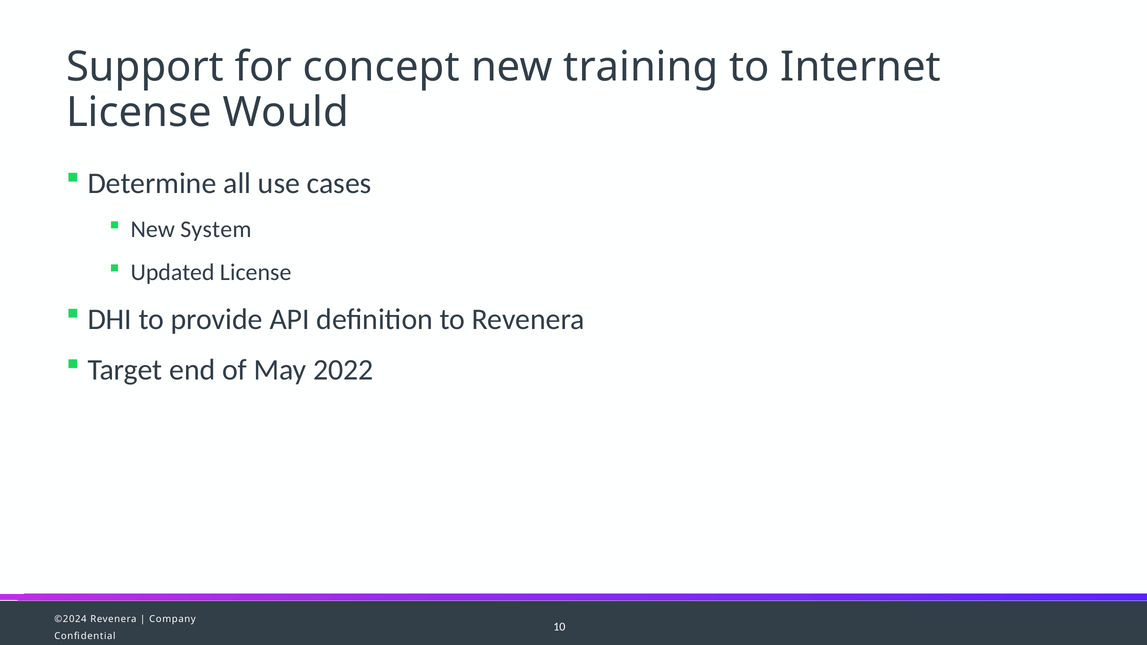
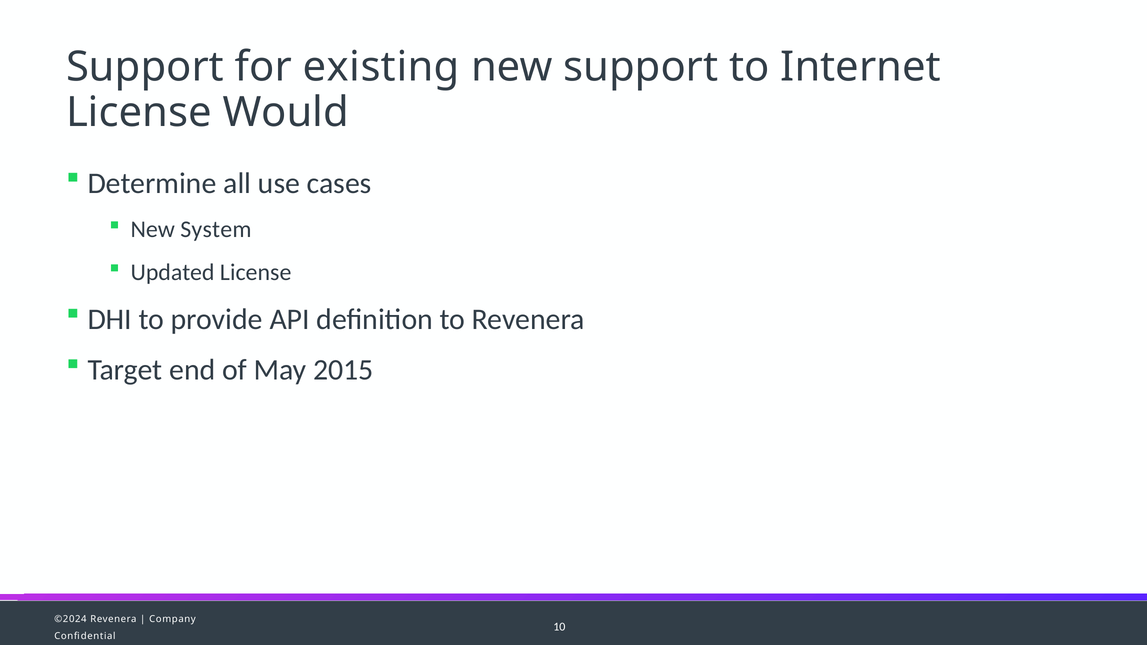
concept: concept -> existing
new training: training -> support
2022: 2022 -> 2015
